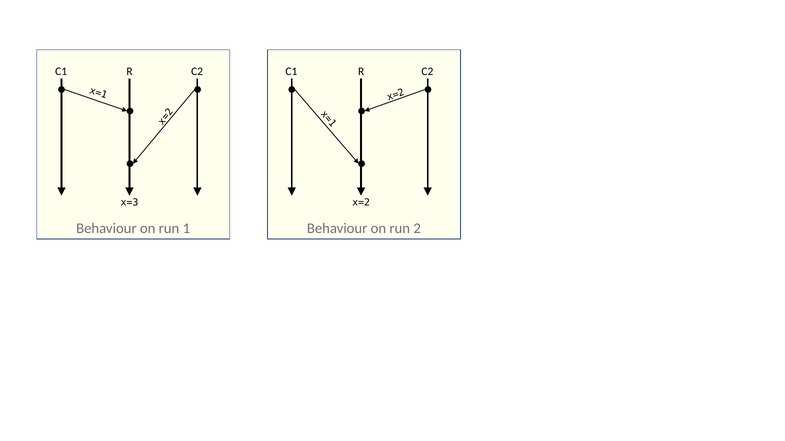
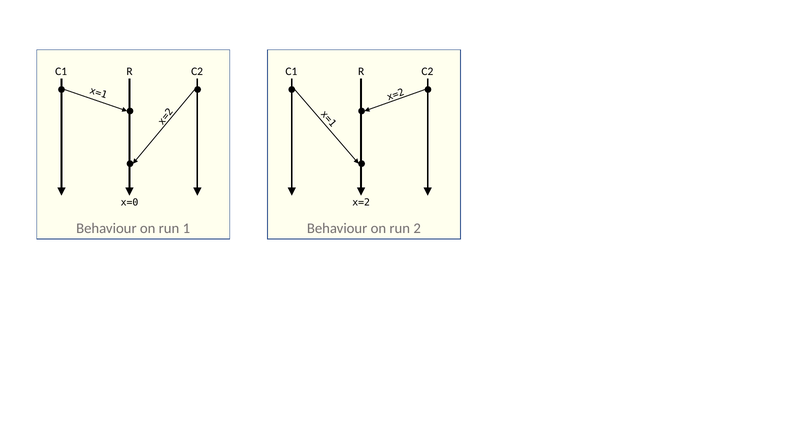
x=3: x=3 -> x=0
